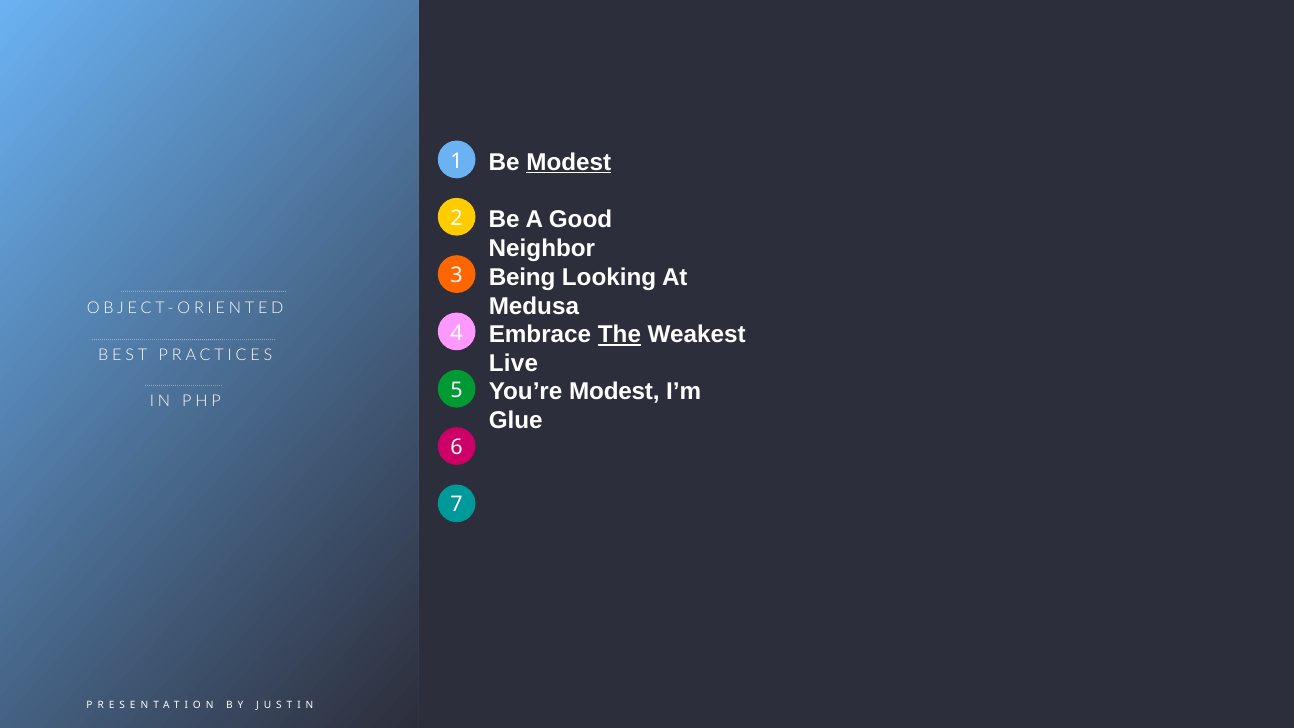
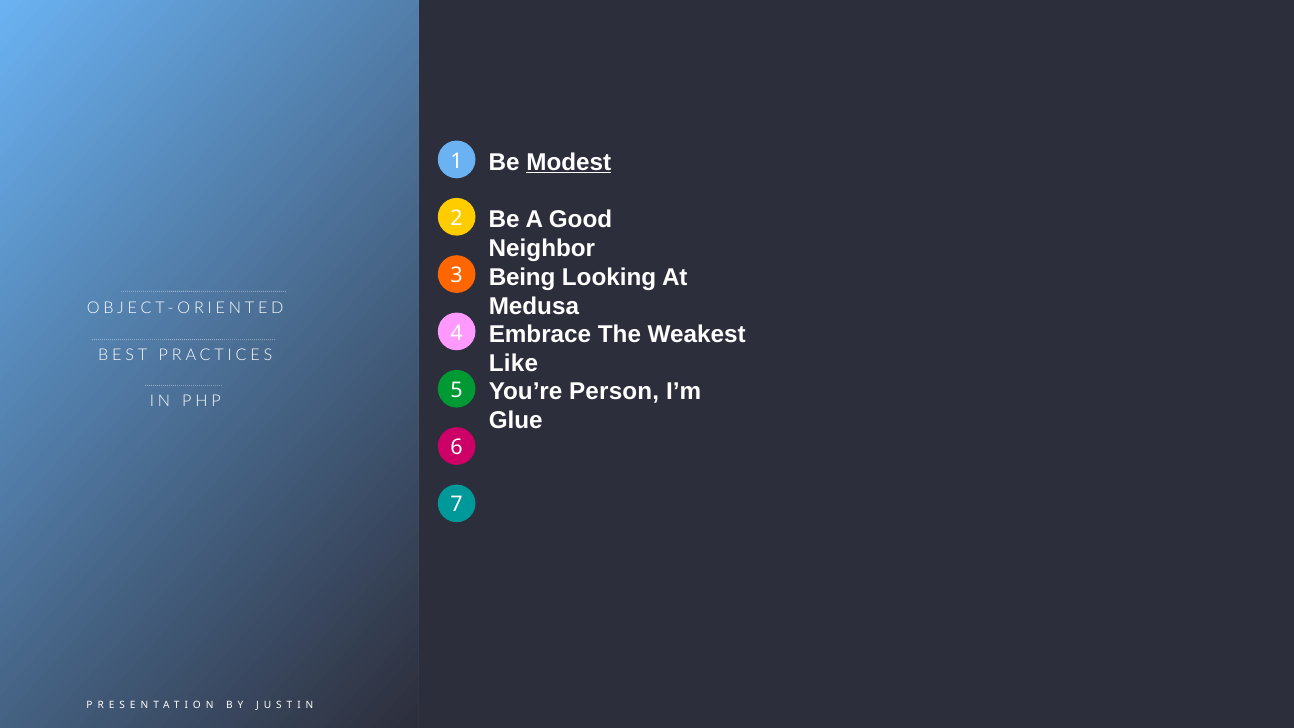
The underline: present -> none
Live: Live -> Like
You’re Modest: Modest -> Person
